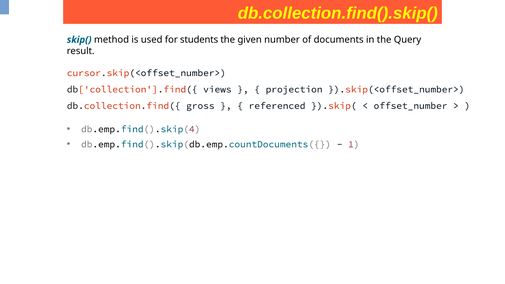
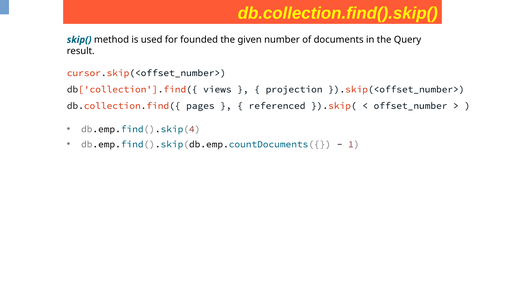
students: students -> founded
gross: gross -> pages
